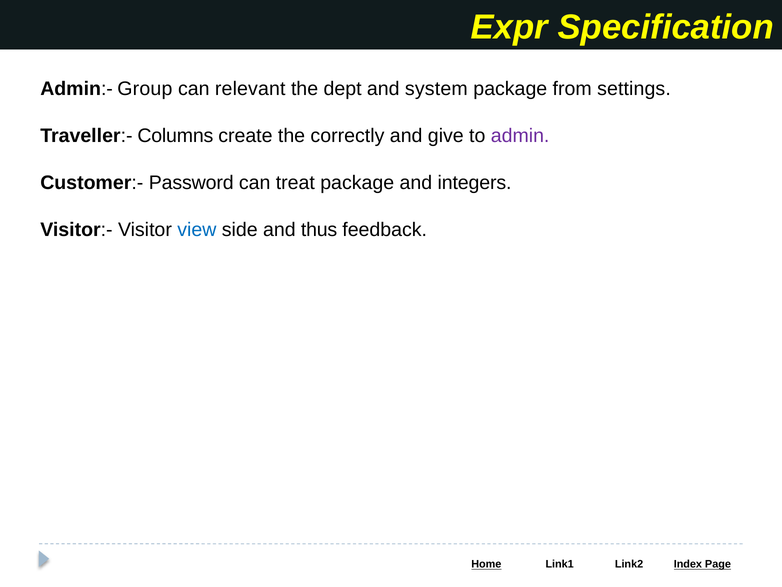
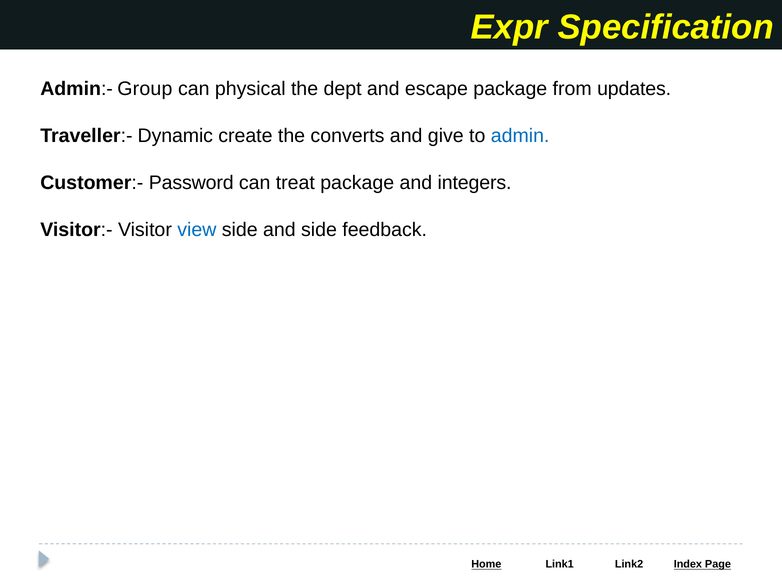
relevant: relevant -> physical
system: system -> escape
settings: settings -> updates
Columns: Columns -> Dynamic
correctly: correctly -> converts
admin colour: purple -> blue
and thus: thus -> side
